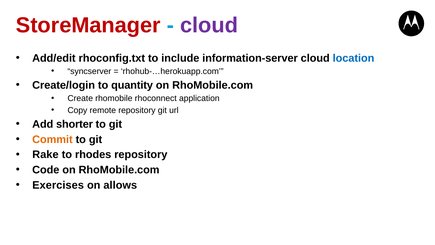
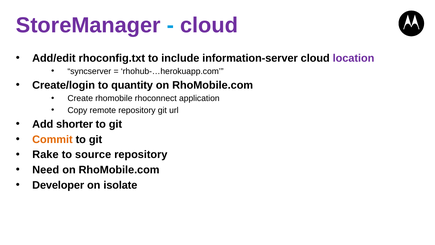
StoreManager colour: red -> purple
location colour: blue -> purple
rhodes: rhodes -> source
Code: Code -> Need
Exercises: Exercises -> Developer
allows: allows -> isolate
